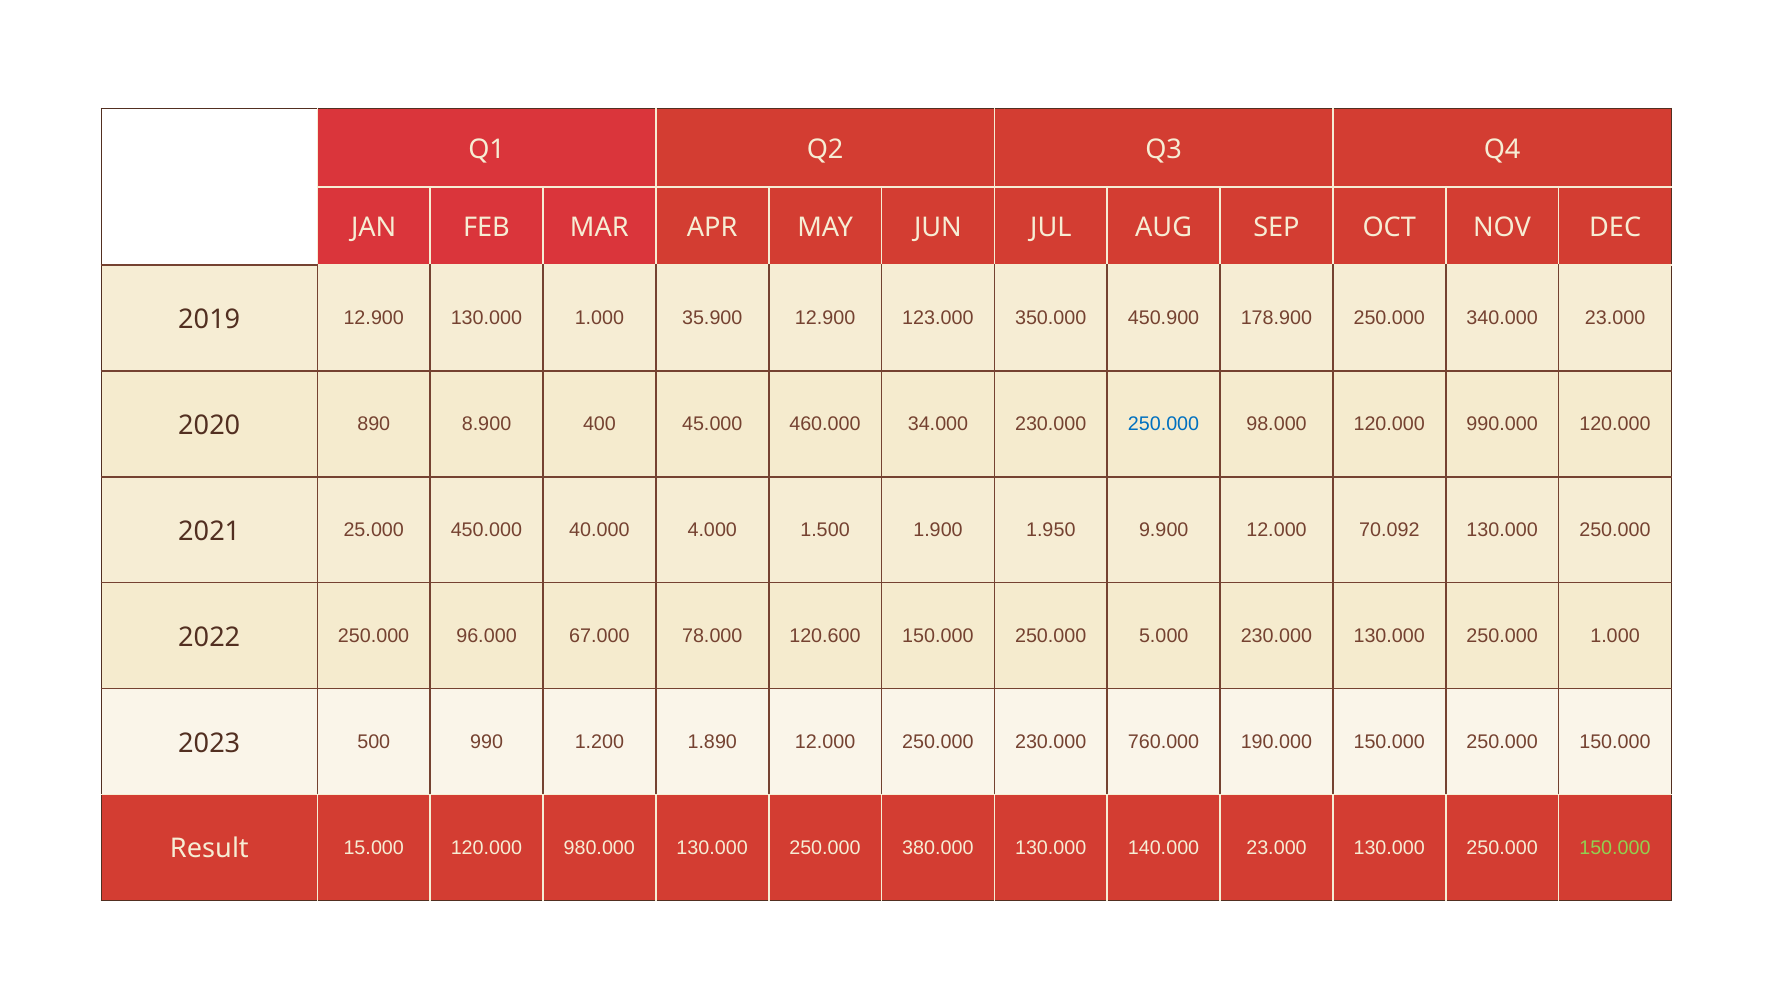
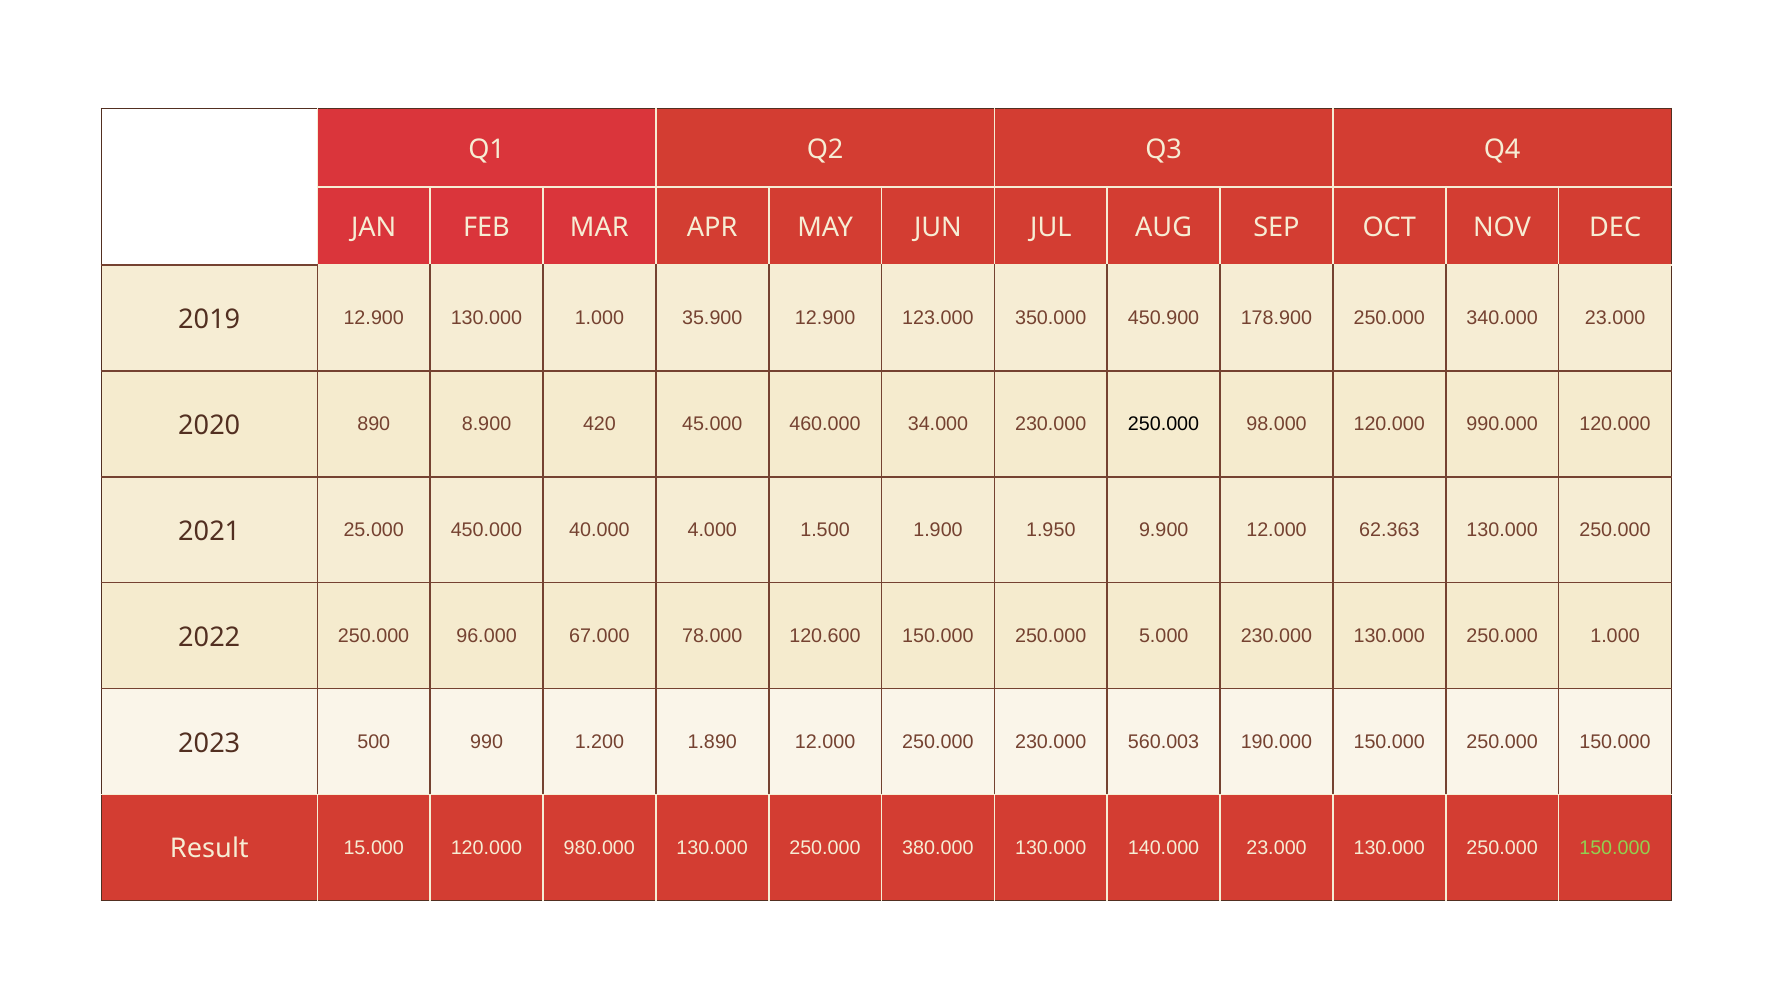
400: 400 -> 420
250.000 at (1164, 424) colour: blue -> black
70.092: 70.092 -> 62.363
760.000: 760.000 -> 560.003
